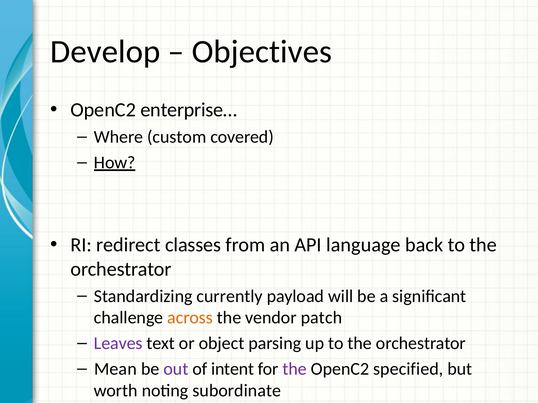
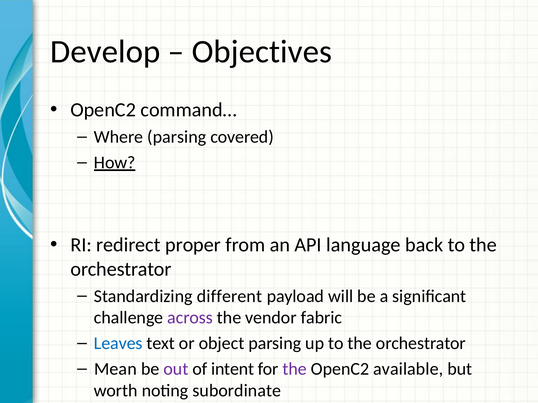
enterprise…: enterprise… -> command…
Where custom: custom -> parsing
classes: classes -> proper
currently: currently -> different
across colour: orange -> purple
patch: patch -> fabric
Leaves colour: purple -> blue
specified: specified -> available
